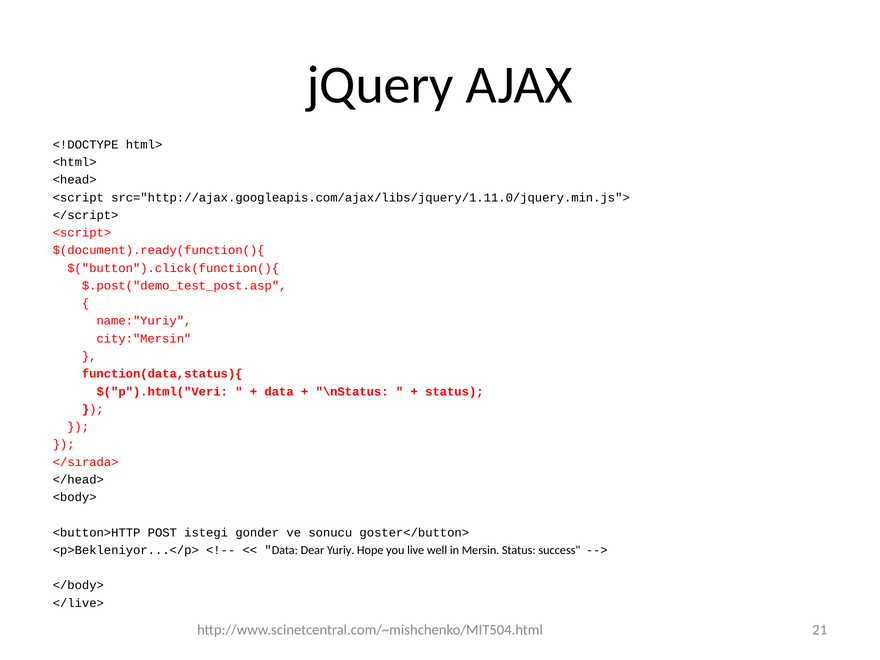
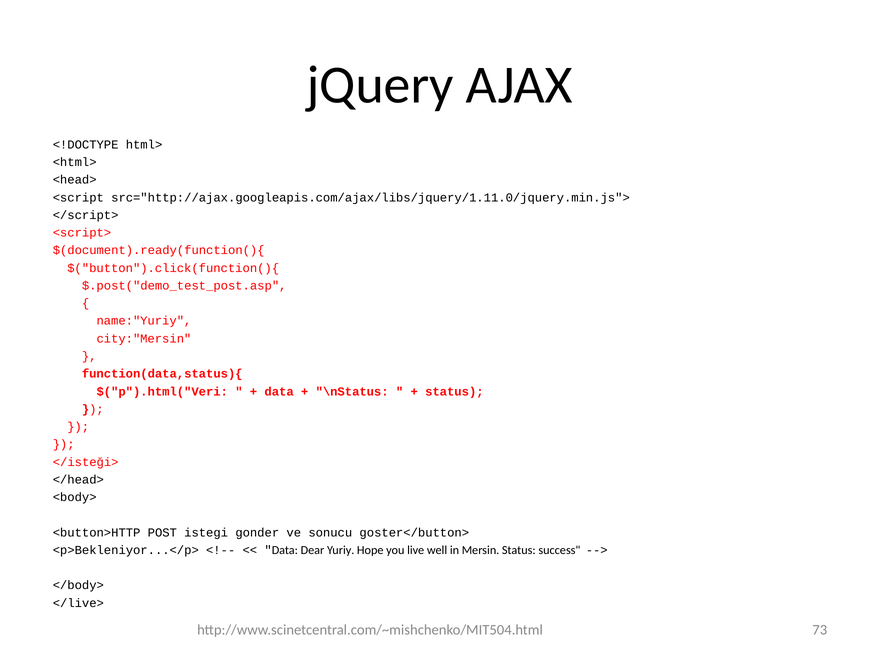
</sırada>: </sırada> -> </isteği>
21: 21 -> 73
